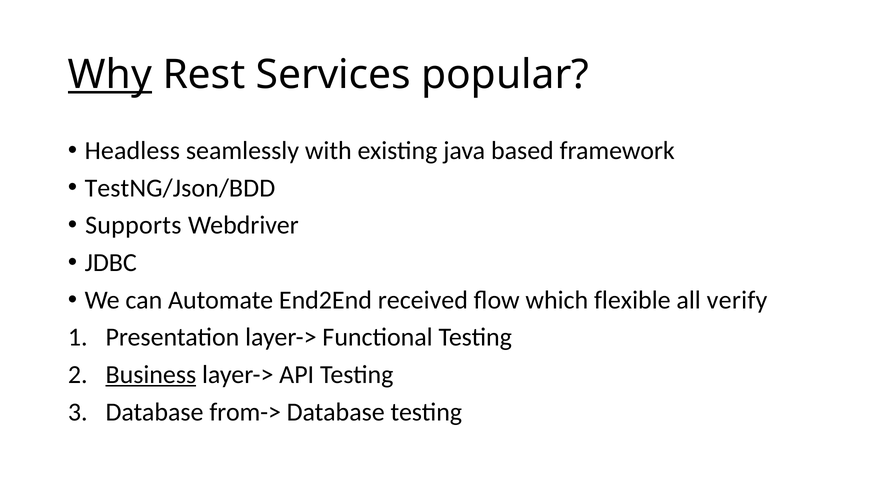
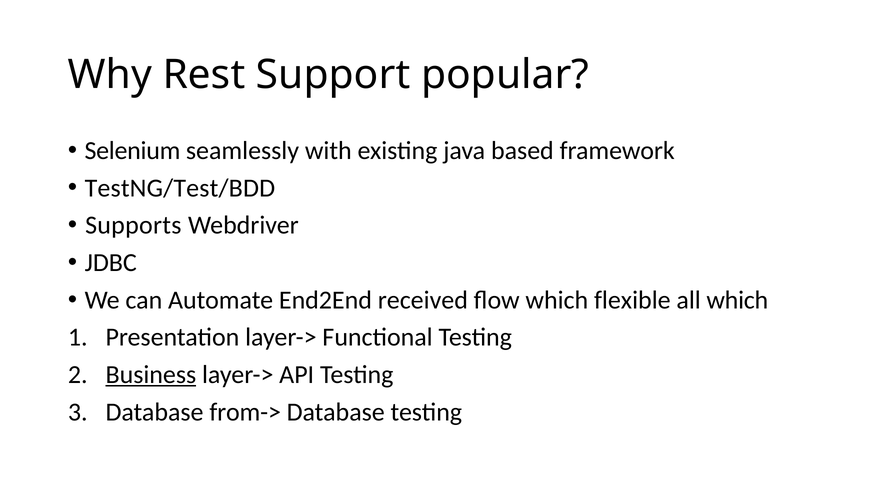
Why underline: present -> none
Services: Services -> Support
Headless: Headless -> Selenium
TestNG/Json/BDD: TestNG/Json/BDD -> TestNG/Test/BDD
all verify: verify -> which
